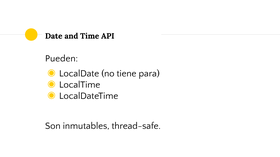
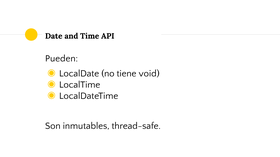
para: para -> void
